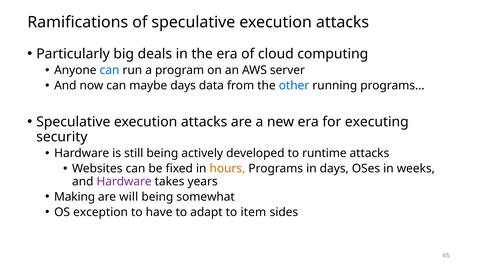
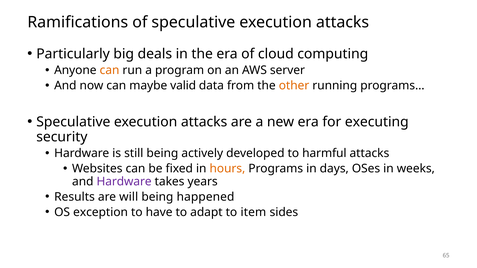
can at (110, 70) colour: blue -> orange
maybe days: days -> valid
other colour: blue -> orange
runtime: runtime -> harmful
Making: Making -> Results
somewhat: somewhat -> happened
